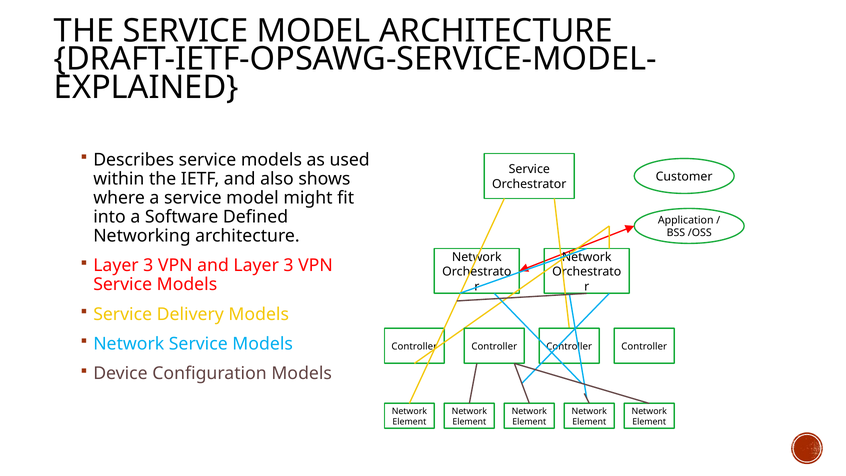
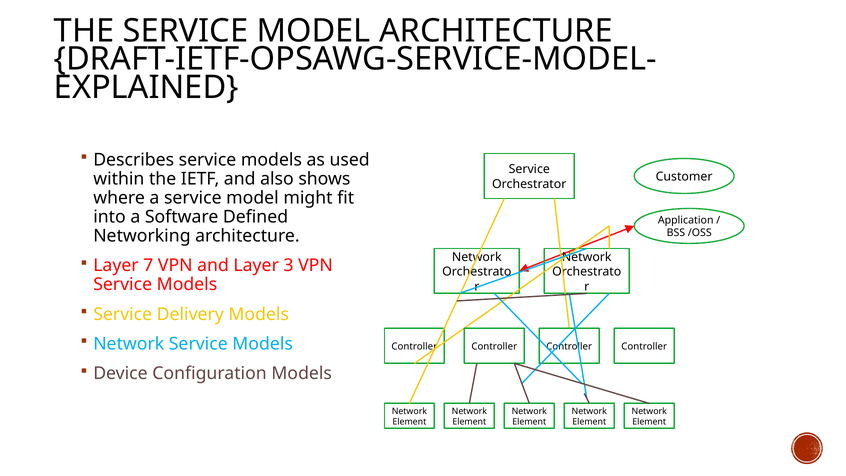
3 at (148, 266): 3 -> 7
